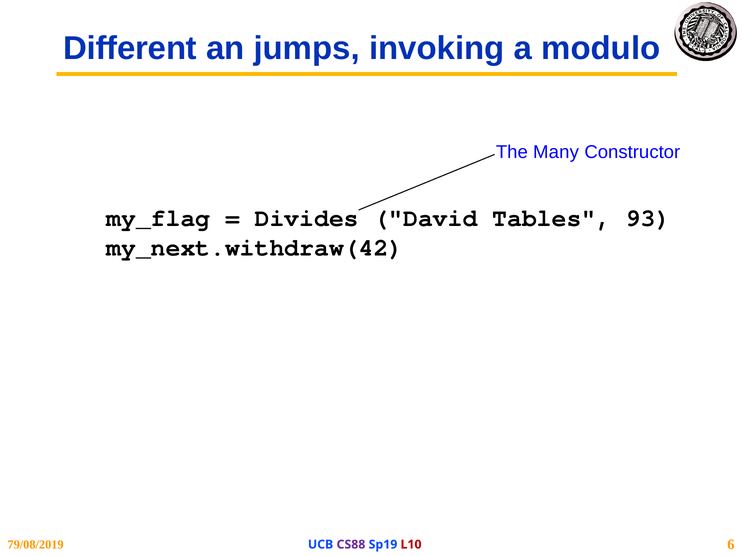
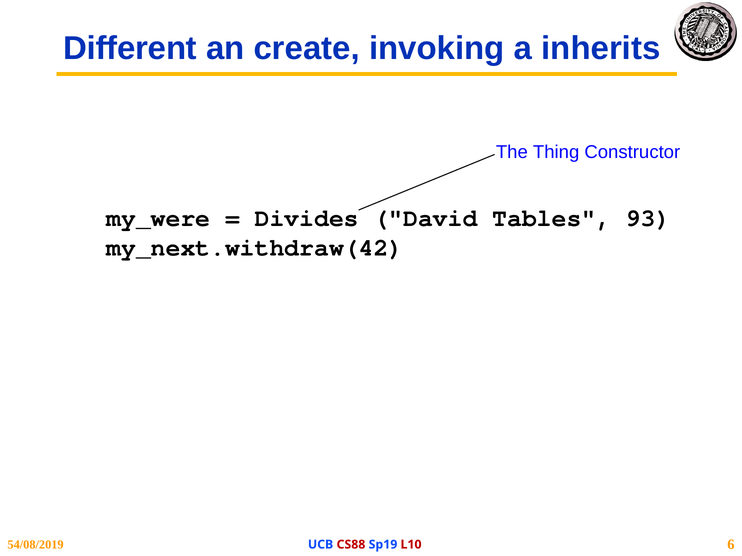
jumps: jumps -> create
modulo: modulo -> inherits
Many: Many -> Thing
my_flag: my_flag -> my_were
79/08/2019: 79/08/2019 -> 54/08/2019
CS88 colour: purple -> red
